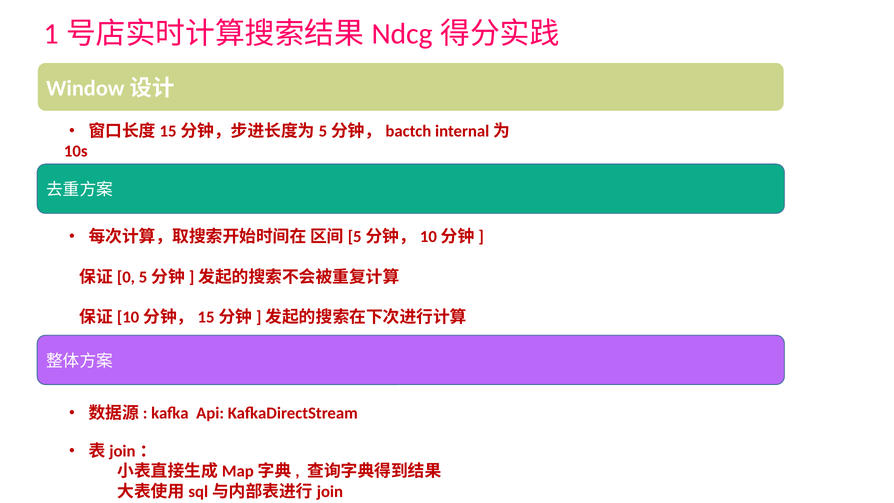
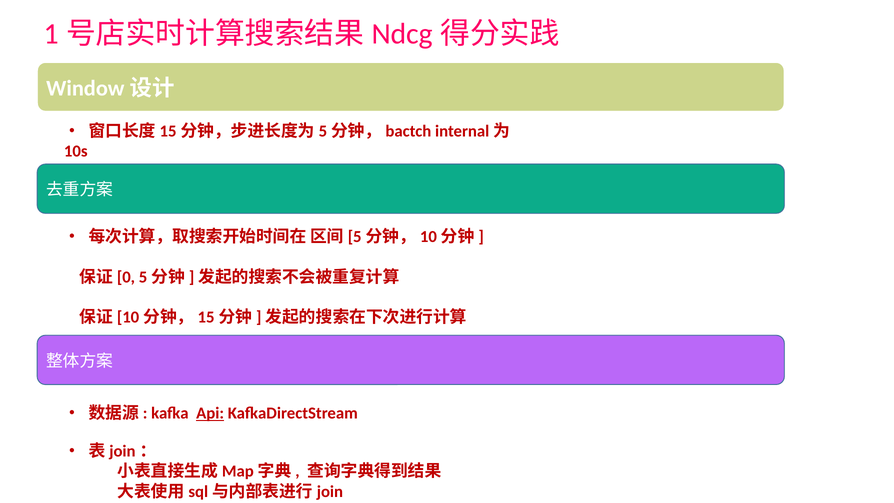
Api underline: none -> present
